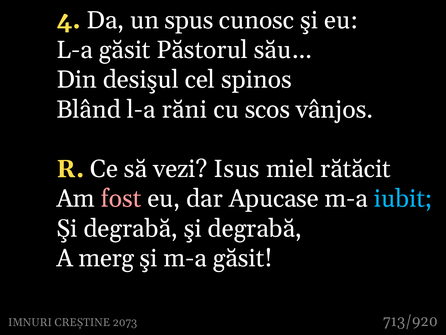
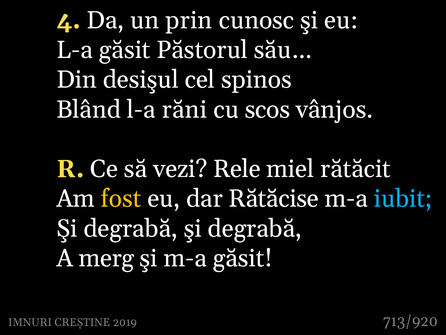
spus: spus -> prin
Isus: Isus -> Rele
fost colour: pink -> yellow
Apucase: Apucase -> Rătăcise
2073: 2073 -> 2019
